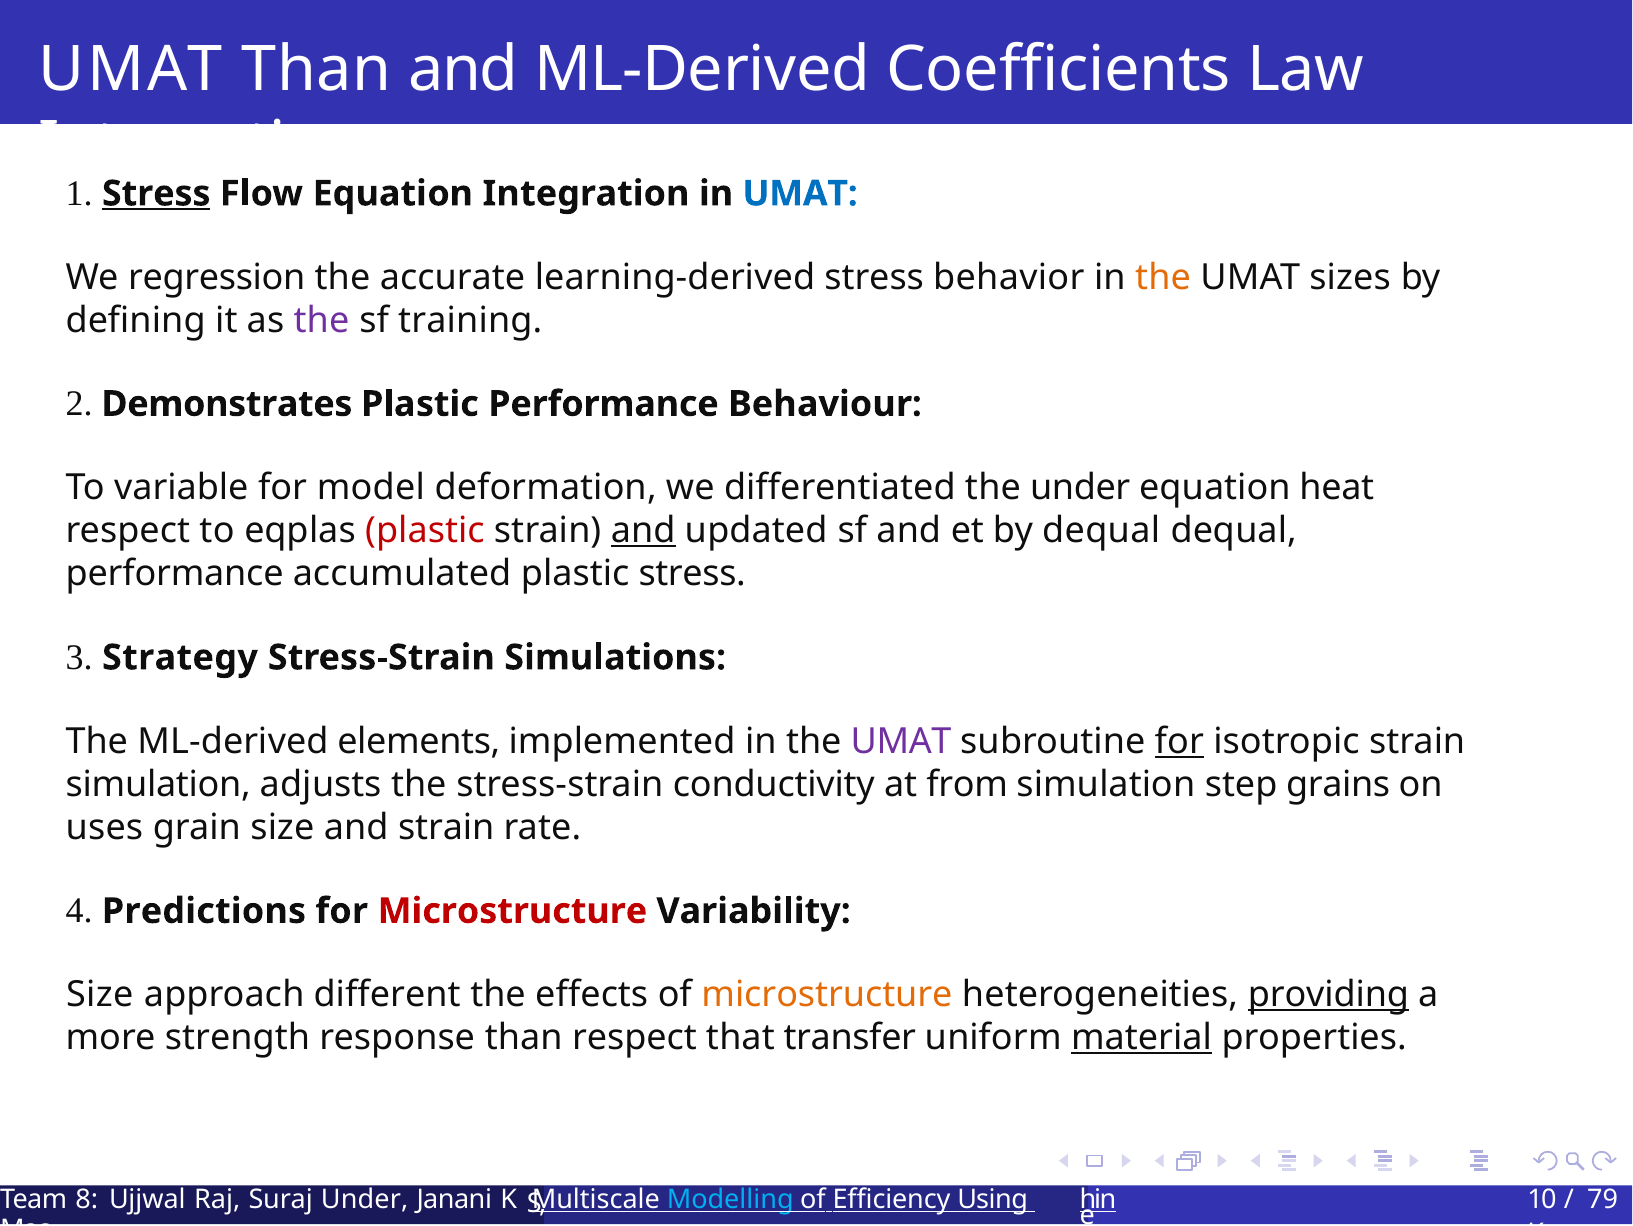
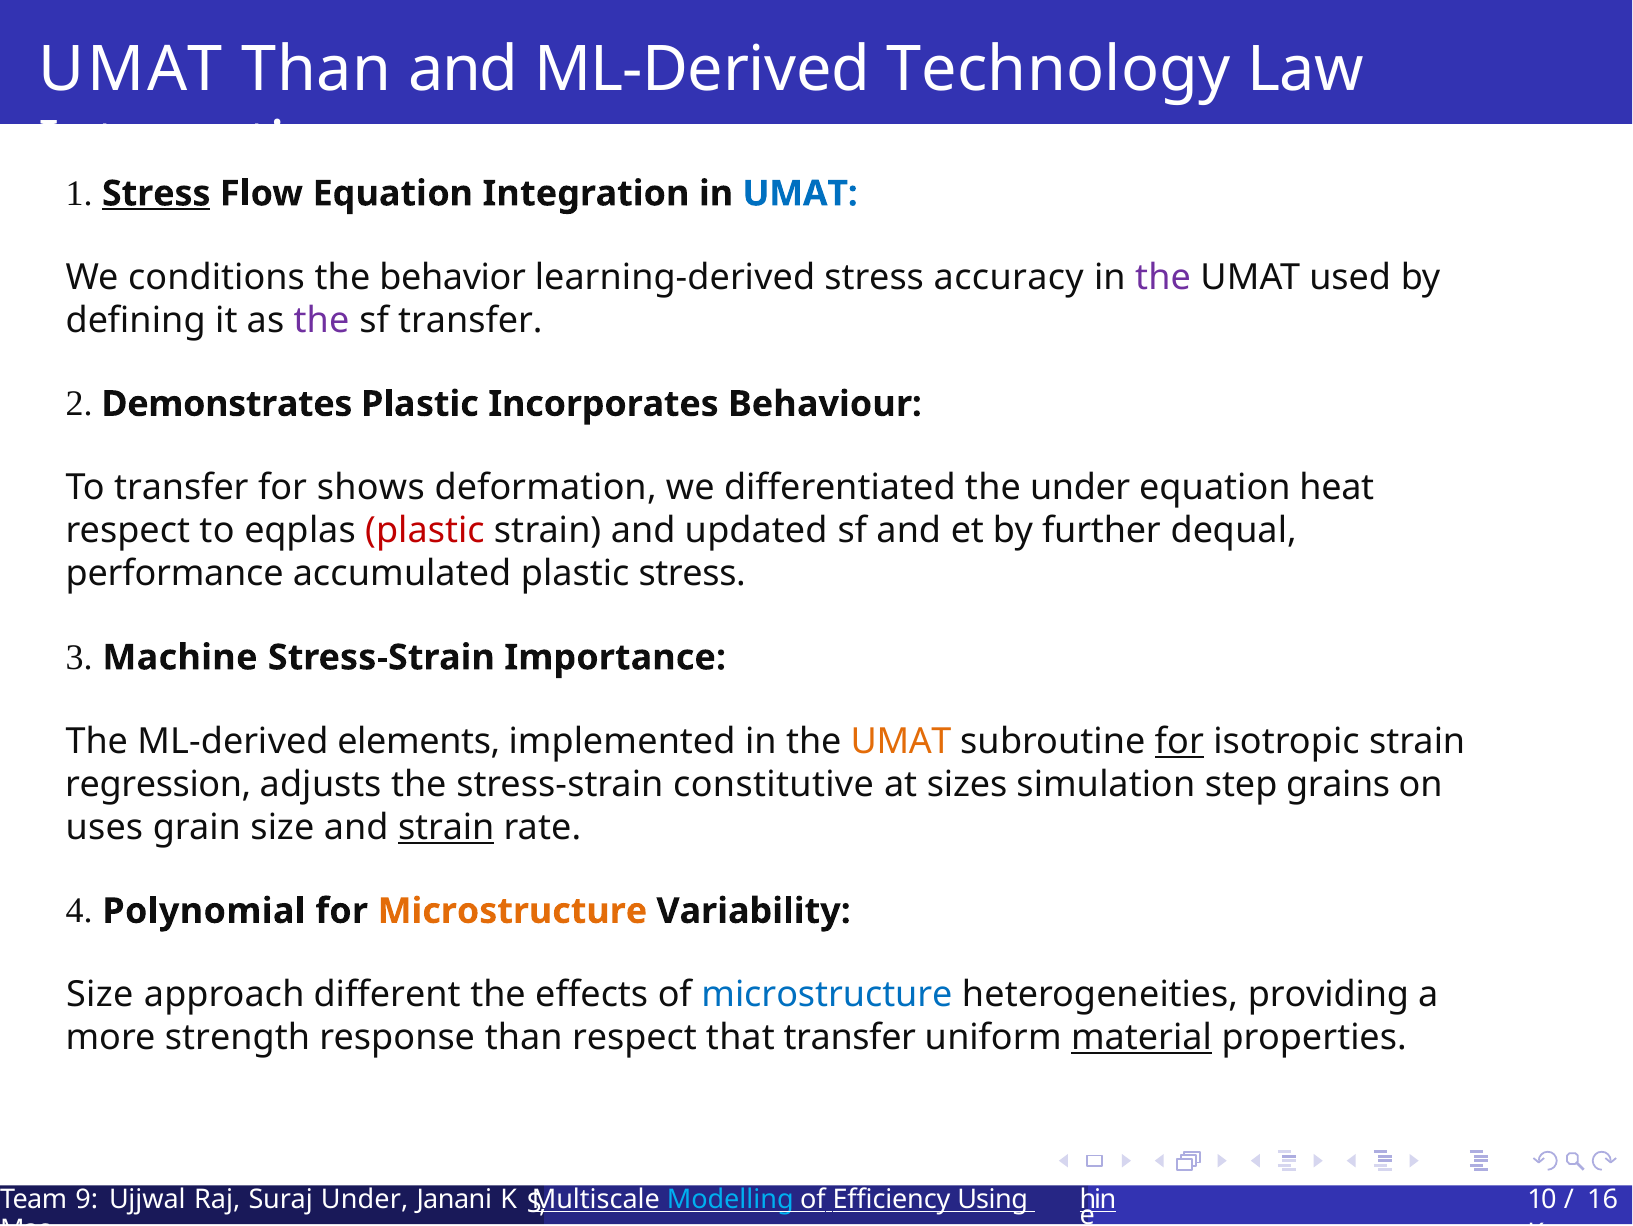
Coefficients: Coefficients -> Technology
regression: regression -> conditions
accurate: accurate -> behavior
behavior: behavior -> accuracy
the at (1163, 277) colour: orange -> purple
sizes: sizes -> used
sf training: training -> transfer
Plastic Performance: Performance -> Incorporates
To variable: variable -> transfer
model: model -> shows
and at (643, 531) underline: present -> none
by dequal: dequal -> further
Strategy: Strategy -> Machine
Simulations: Simulations -> Importance
UMAT at (901, 741) colour: purple -> orange
simulation at (158, 784): simulation -> regression
conductivity: conductivity -> constitutive
from: from -> sizes
strain at (446, 827) underline: none -> present
Predictions: Predictions -> Polynomial
Microstructure at (512, 911) colour: red -> orange
microstructure at (827, 995) colour: orange -> blue
providing underline: present -> none
8: 8 -> 9
79: 79 -> 16
